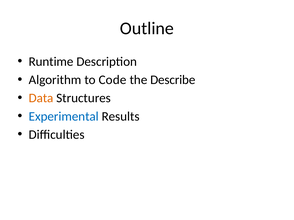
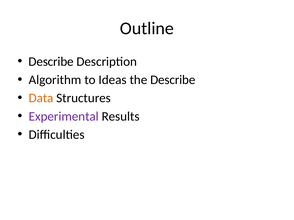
Runtime at (51, 62): Runtime -> Describe
Code: Code -> Ideas
Experimental colour: blue -> purple
